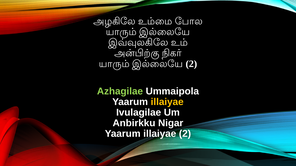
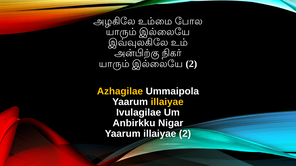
Azhagilae colour: light green -> yellow
